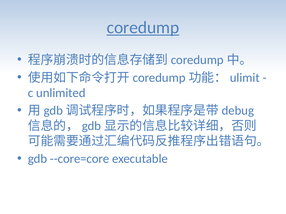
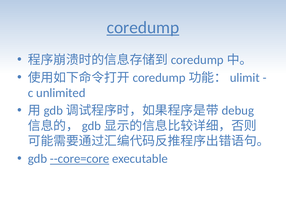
--core=core underline: none -> present
